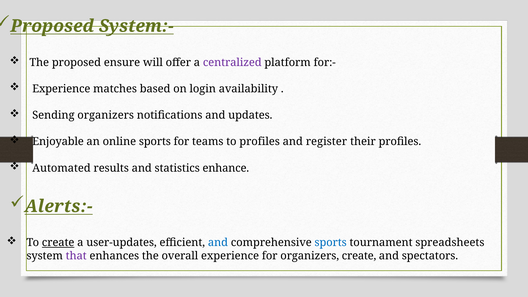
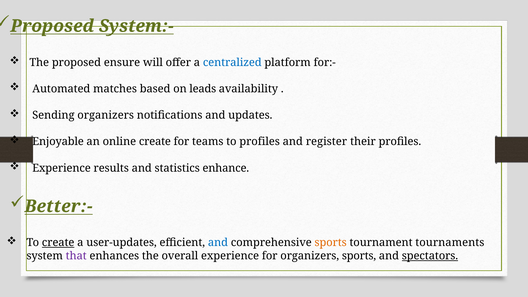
centralized colour: purple -> blue
Experience at (61, 89): Experience -> Automated
login: login -> leads
online sports: sports -> create
Automated at (61, 168): Automated -> Experience
Alerts:-: Alerts:- -> Better:-
sports at (331, 243) colour: blue -> orange
spreadsheets: spreadsheets -> tournaments
organizers create: create -> sports
spectators underline: none -> present
